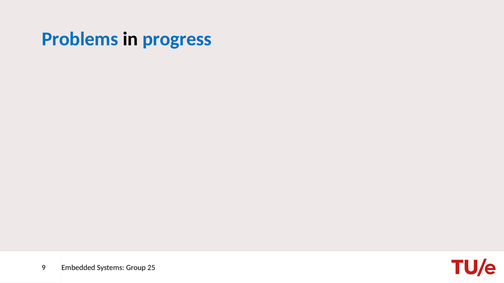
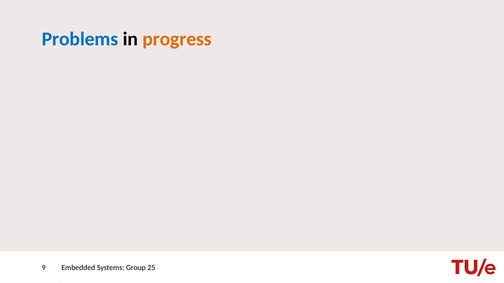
progress colour: blue -> orange
